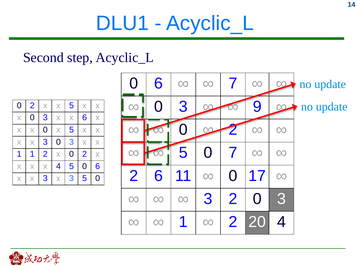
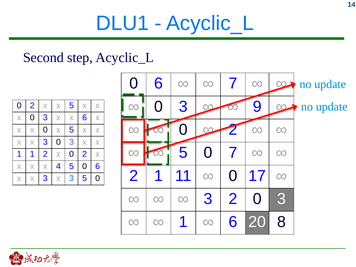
2 6: 6 -> 1
2 at (233, 222): 2 -> 6
20 4: 4 -> 8
